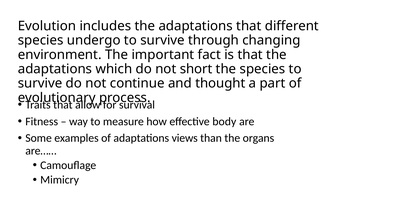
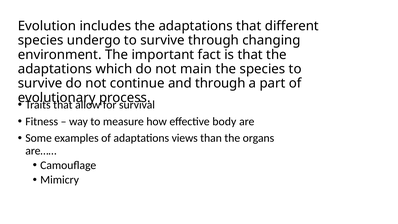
short: short -> main
and thought: thought -> through
